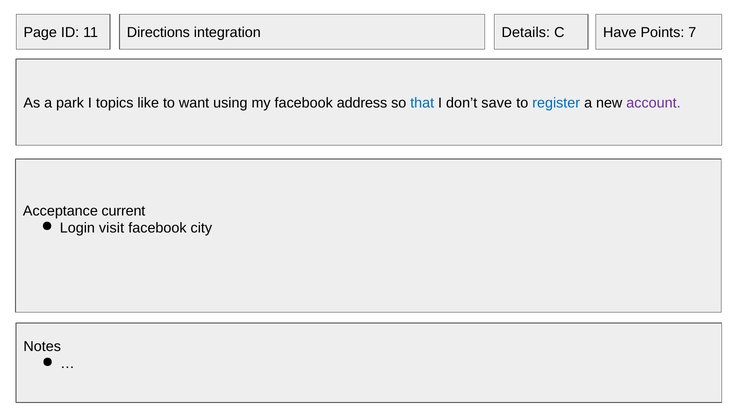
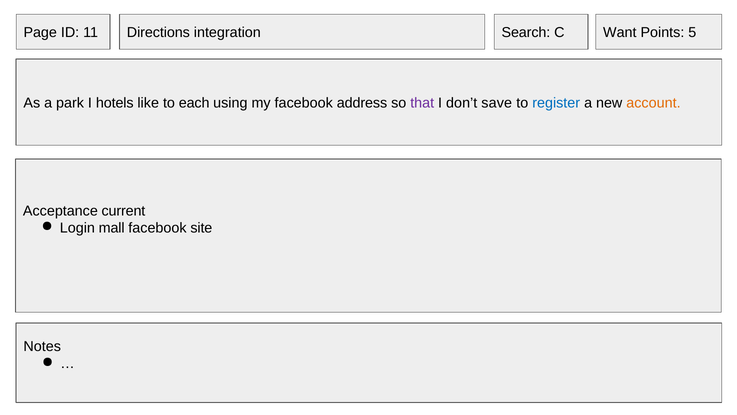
Details: Details -> Search
Have: Have -> Want
7: 7 -> 5
topics: topics -> hotels
want: want -> each
that colour: blue -> purple
account colour: purple -> orange
visit: visit -> mall
city: city -> site
